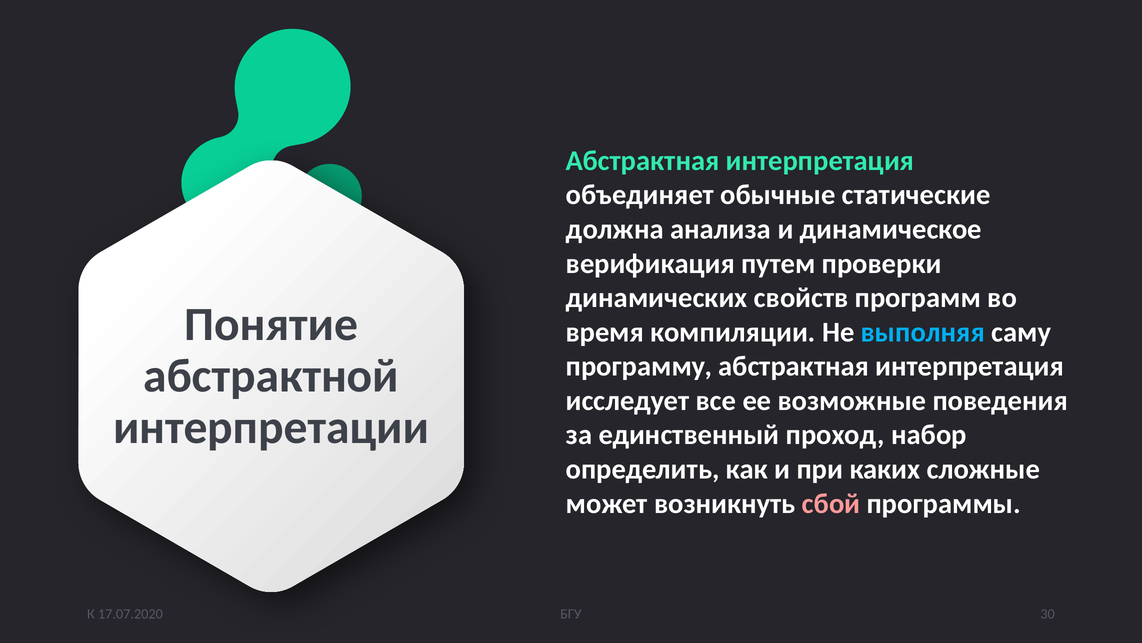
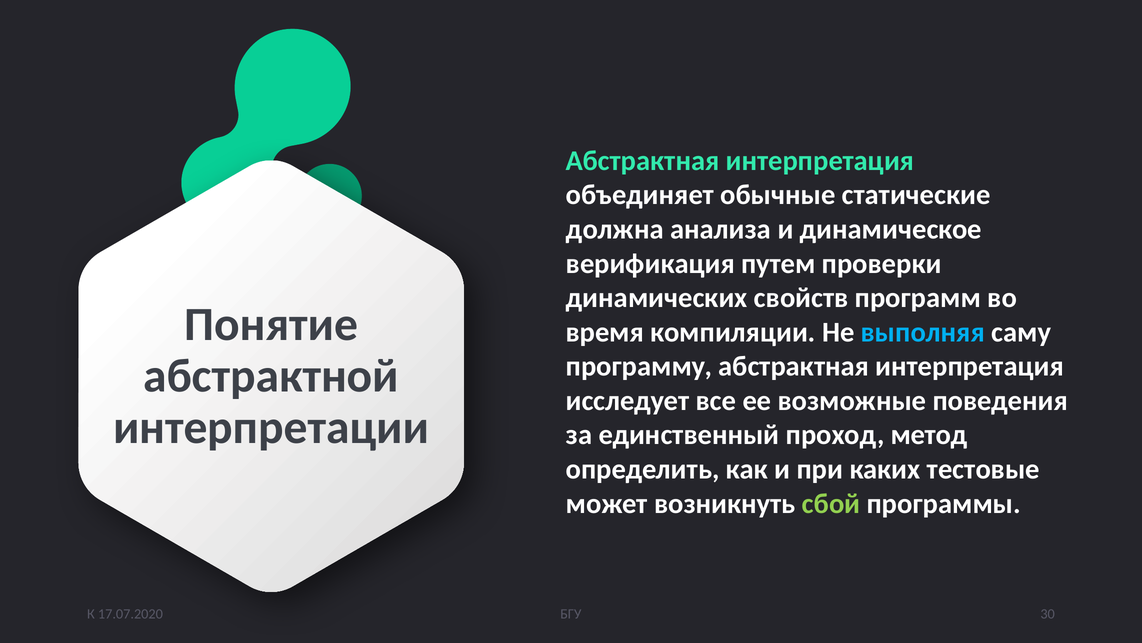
набор: набор -> метод
сложные: сложные -> тестовые
сбой colour: pink -> light green
